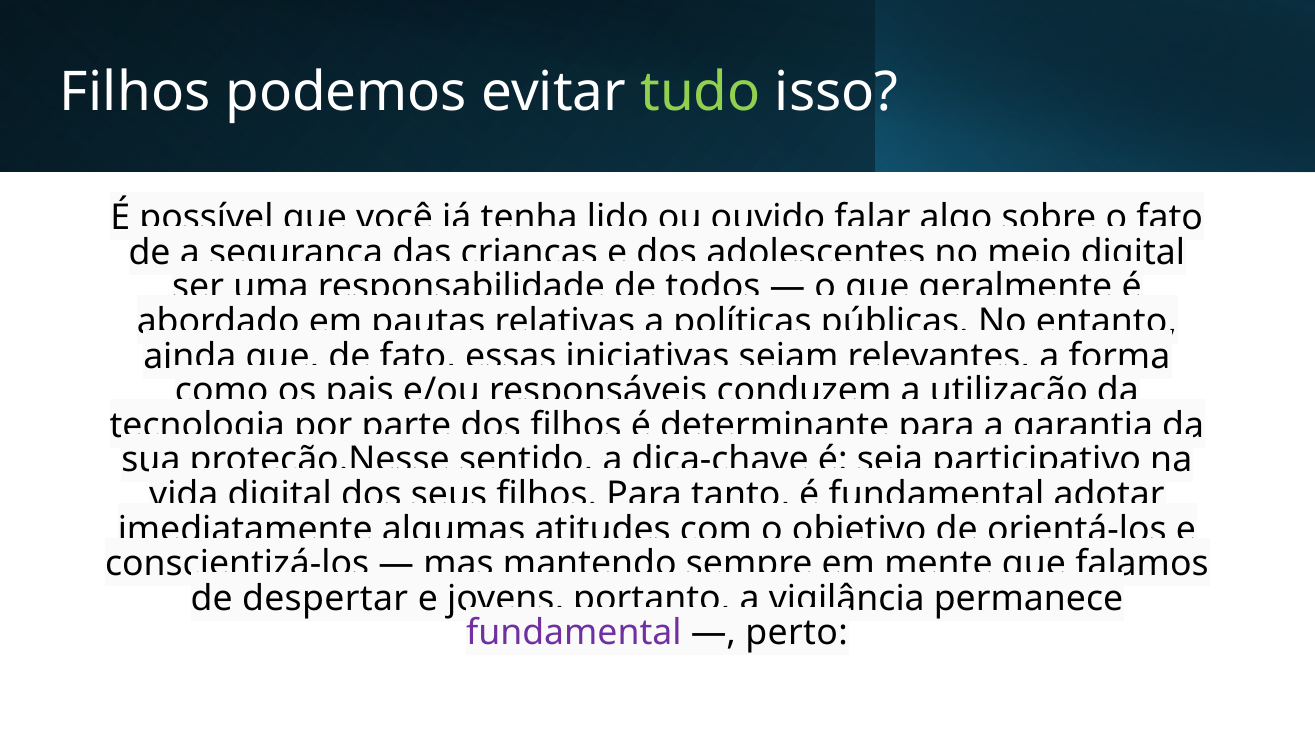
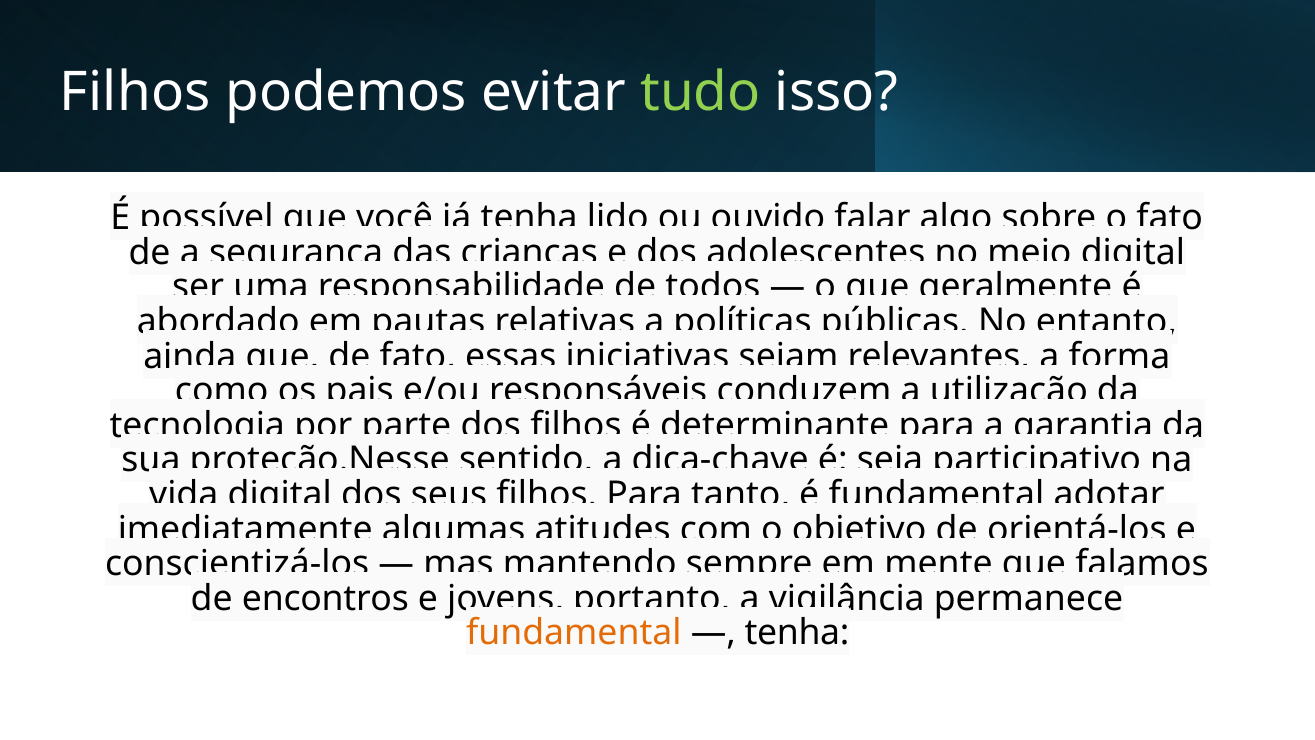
despertar: despertar -> encontros
fundamental at (574, 633) colour: purple -> orange
perto at (797, 633): perto -> tenha
